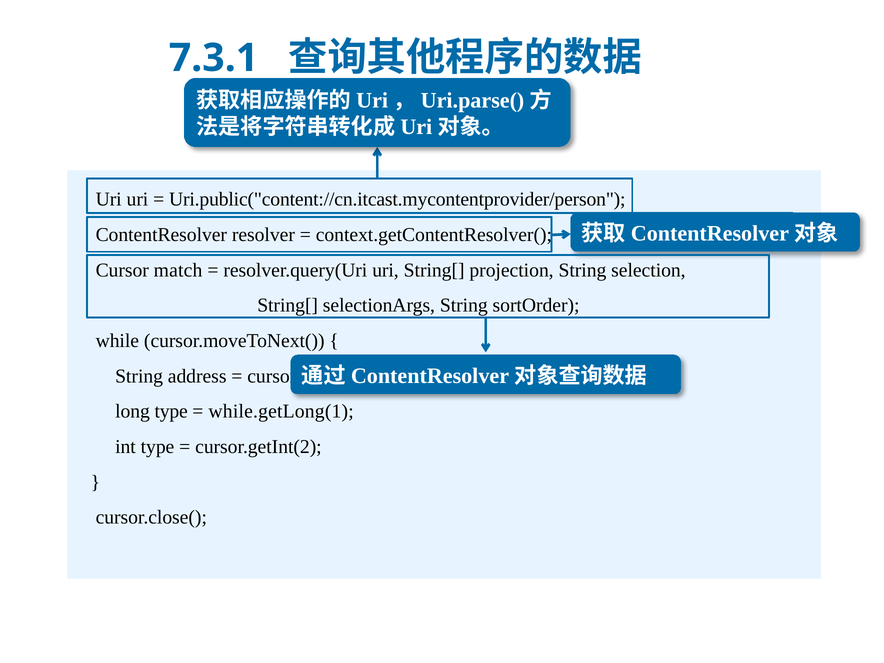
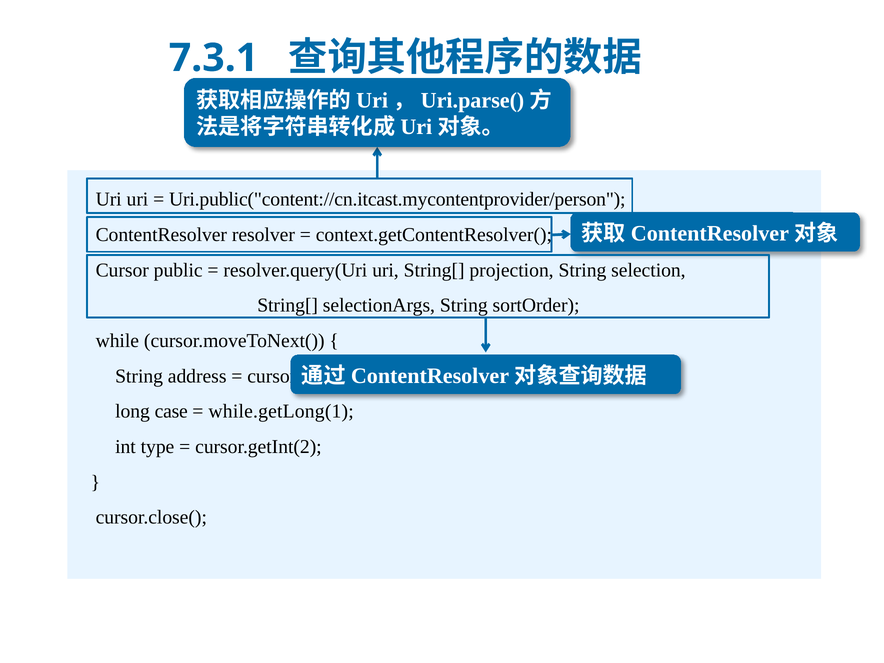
match: match -> public
long type: type -> case
